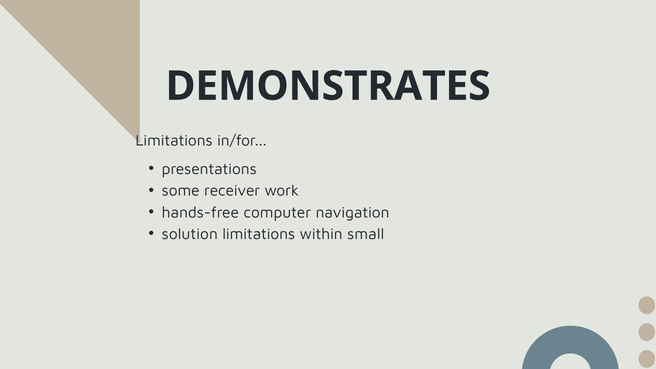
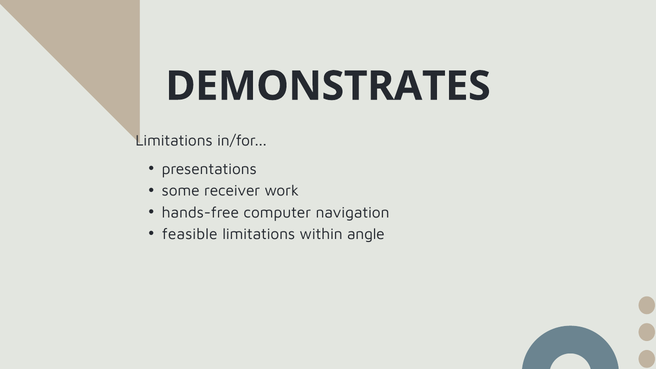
solution: solution -> feasible
small: small -> angle
